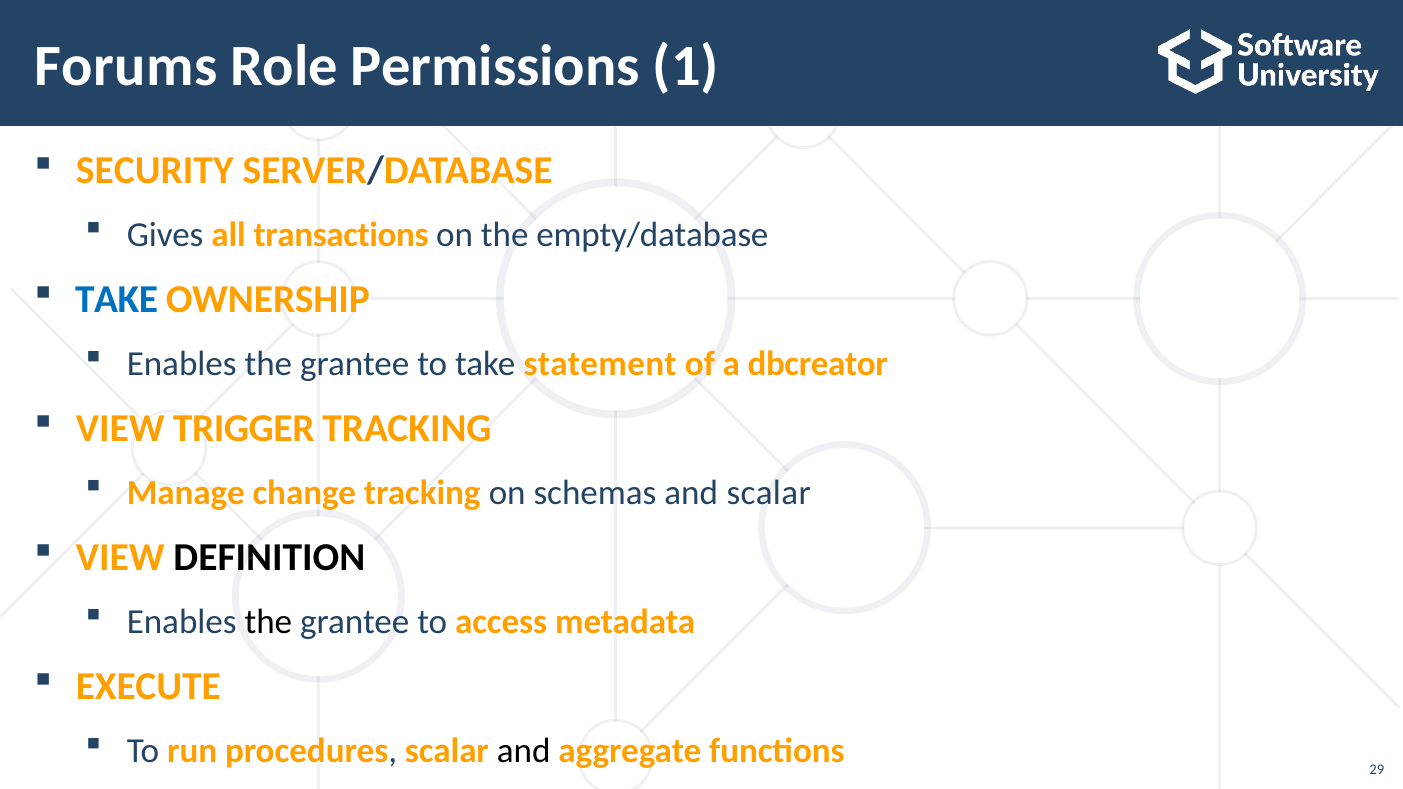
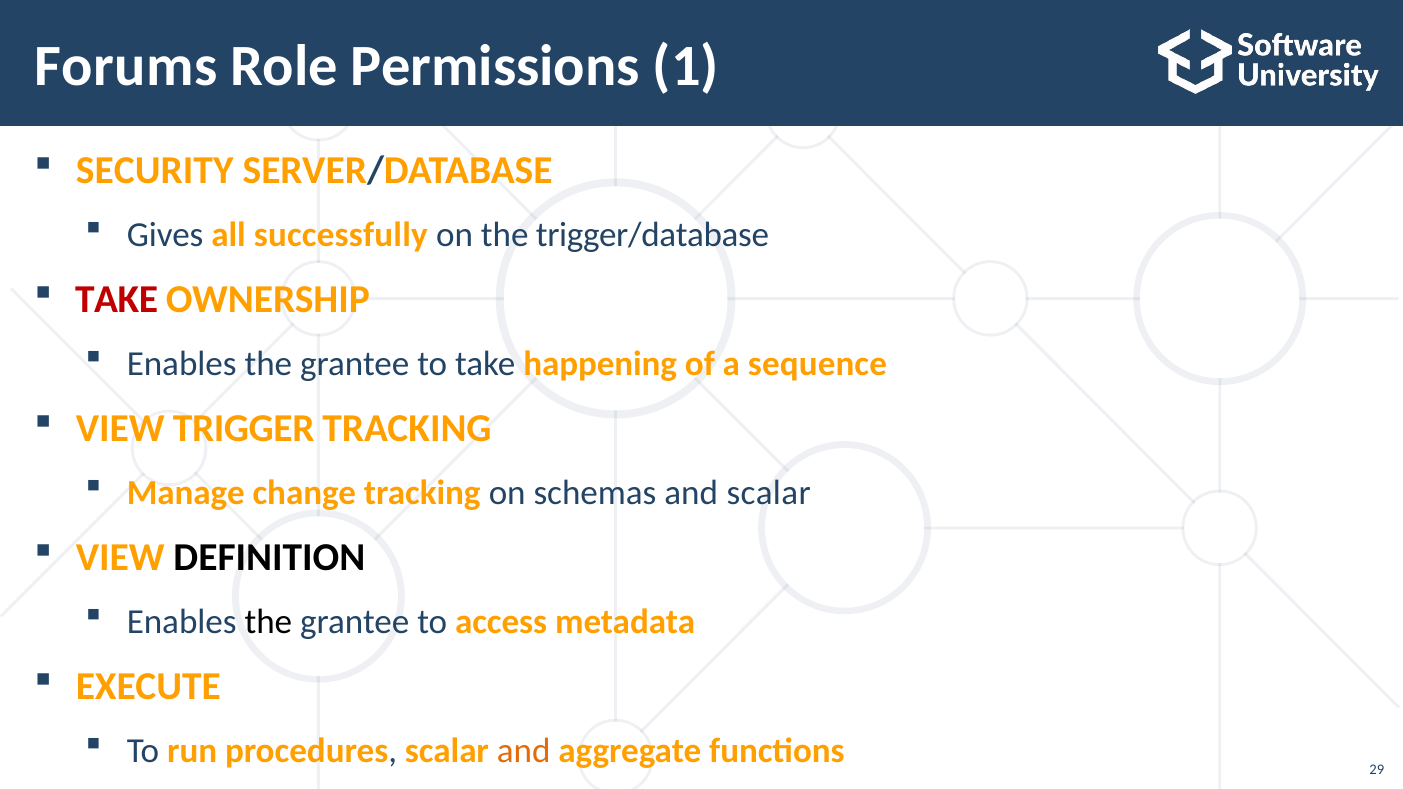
transactions: transactions -> successfully
empty/database: empty/database -> trigger/database
TAKE at (117, 300) colour: blue -> red
statement: statement -> happening
dbcreator: dbcreator -> sequence
and at (524, 751) colour: black -> orange
